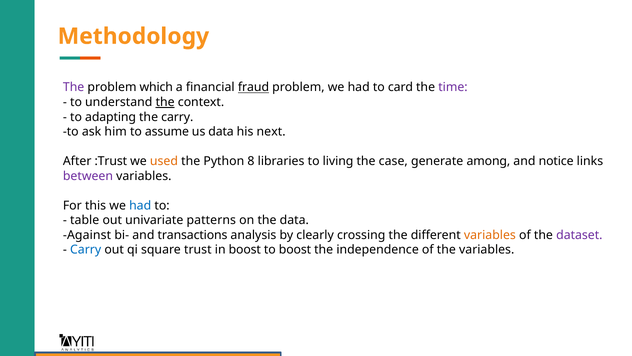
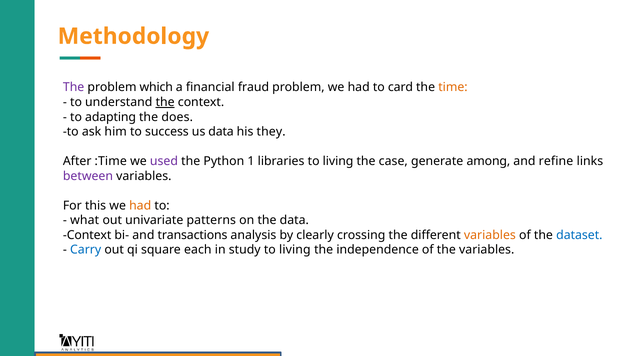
fraud underline: present -> none
time colour: purple -> orange
the carry: carry -> does
assume: assume -> success
next: next -> they
:Trust: :Trust -> :Time
used colour: orange -> purple
8: 8 -> 1
notice: notice -> refine
had at (140, 205) colour: blue -> orange
table: table -> what
Against at (87, 235): Against -> Context
dataset colour: purple -> blue
trust: trust -> each
in boost: boost -> study
boost at (295, 250): boost -> living
